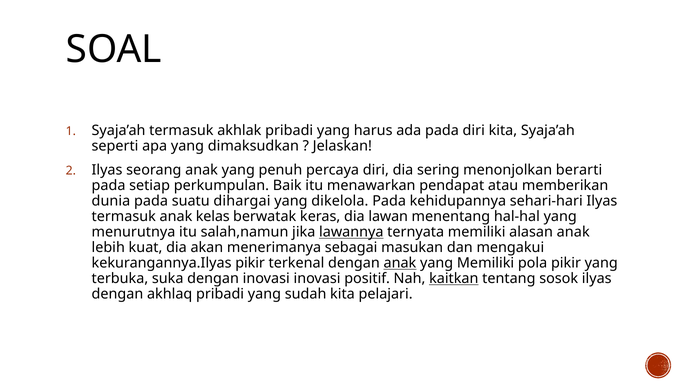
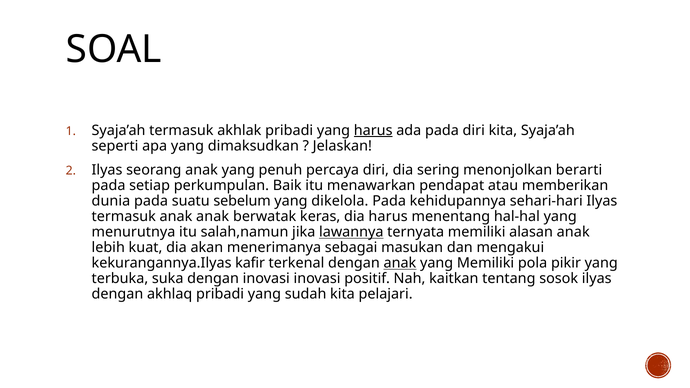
harus at (373, 130) underline: none -> present
dihargai: dihargai -> sebelum
anak kelas: kelas -> anak
dia lawan: lawan -> harus
kekurangannya.Ilyas pikir: pikir -> kafir
kaitkan underline: present -> none
